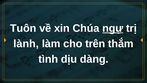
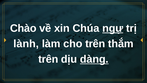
Tuôn: Tuôn -> Chào
tình at (48, 59): tình -> trên
dàng underline: none -> present
